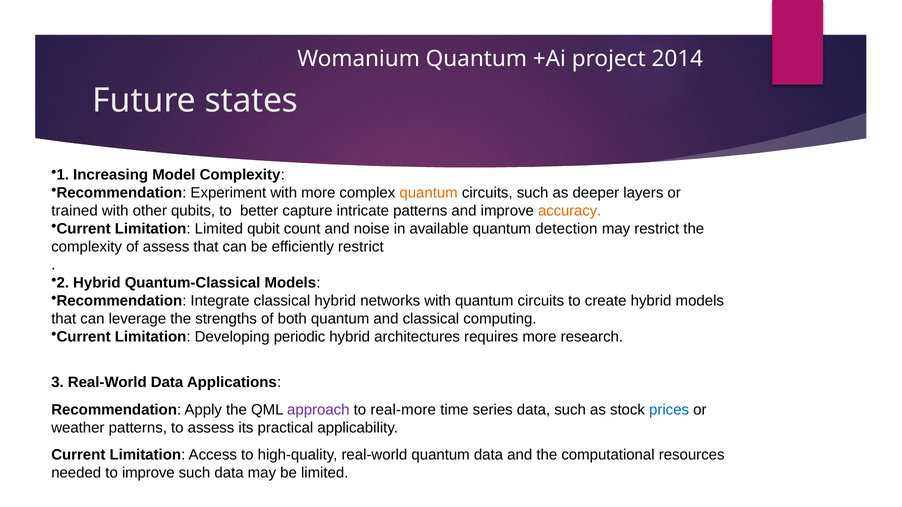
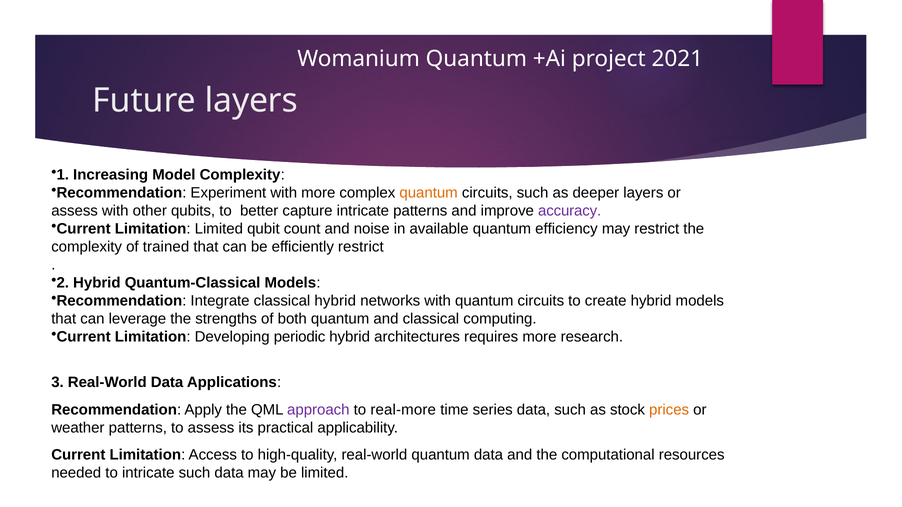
2014: 2014 -> 2021
Future states: states -> layers
trained at (75, 211): trained -> assess
accuracy colour: orange -> purple
detection: detection -> efficiency
of assess: assess -> trained
prices colour: blue -> orange
to improve: improve -> intricate
